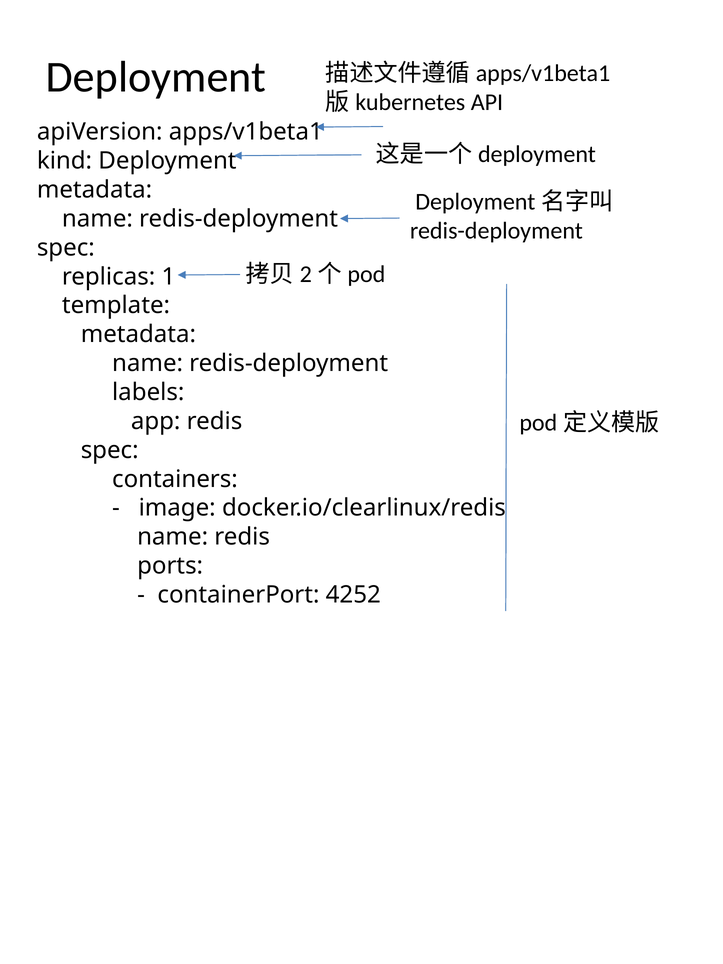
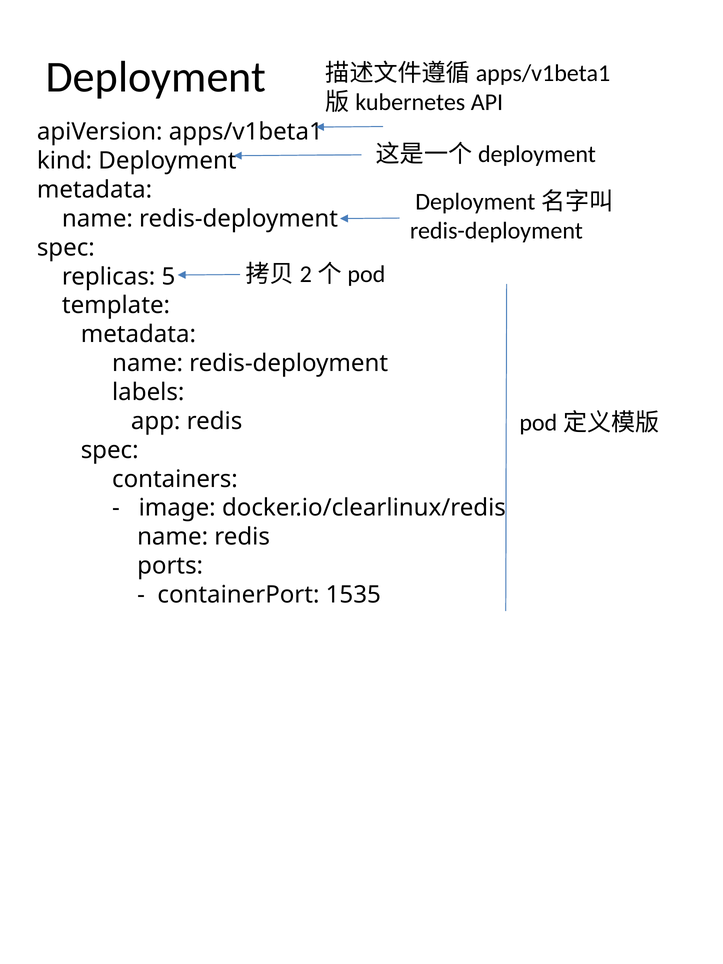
1: 1 -> 5
4252: 4252 -> 1535
